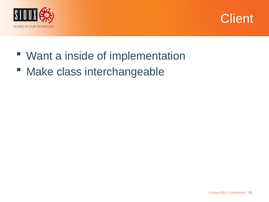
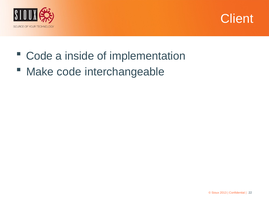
Want at (39, 56): Want -> Code
Make class: class -> code
